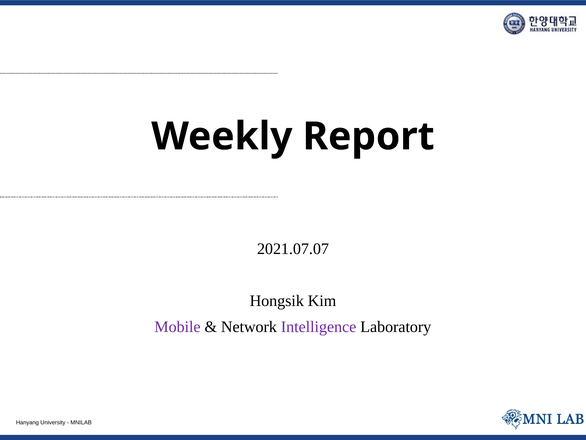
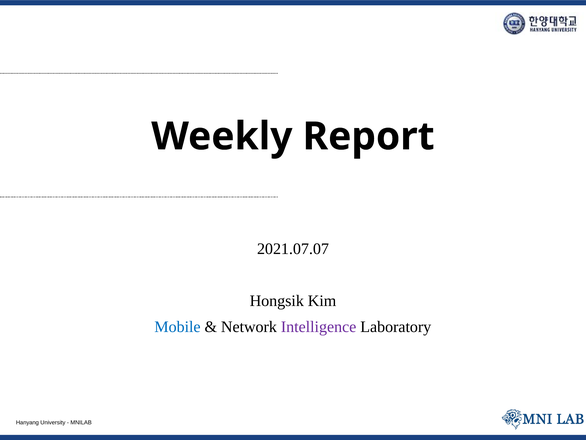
Mobile colour: purple -> blue
